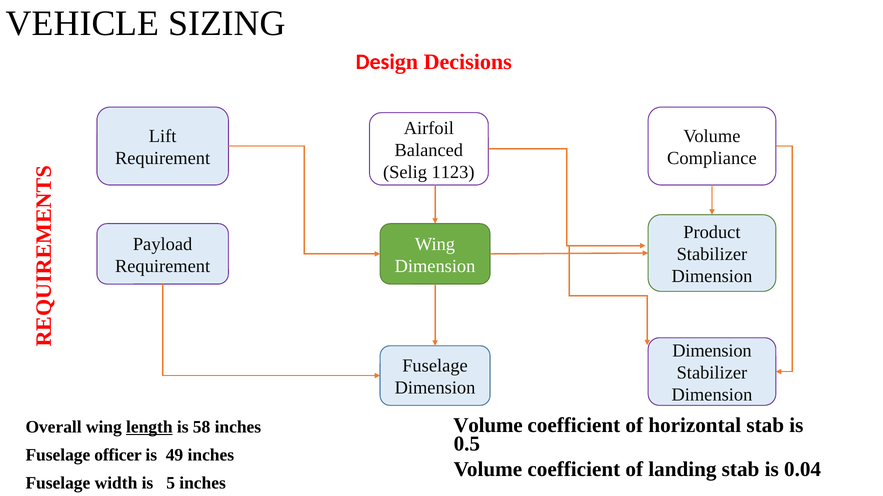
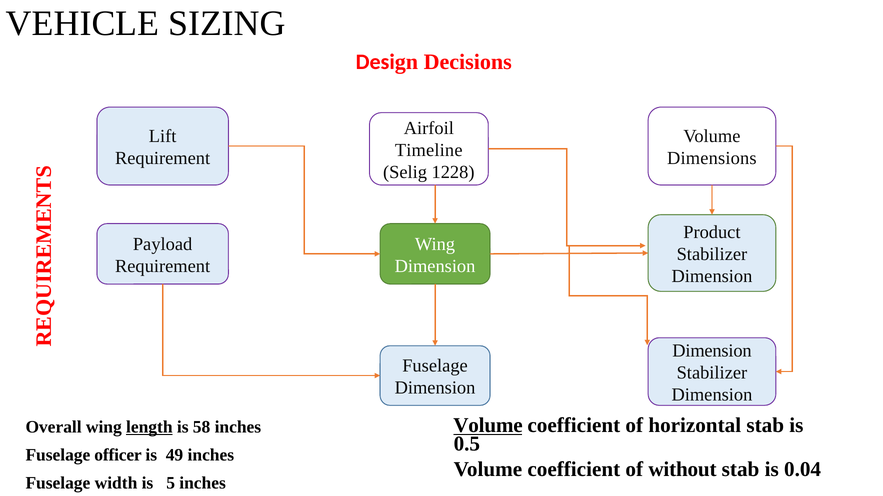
Balanced: Balanced -> Timeline
Compliance: Compliance -> Dimensions
1123: 1123 -> 1228
Volume at (488, 426) underline: none -> present
landing: landing -> without
